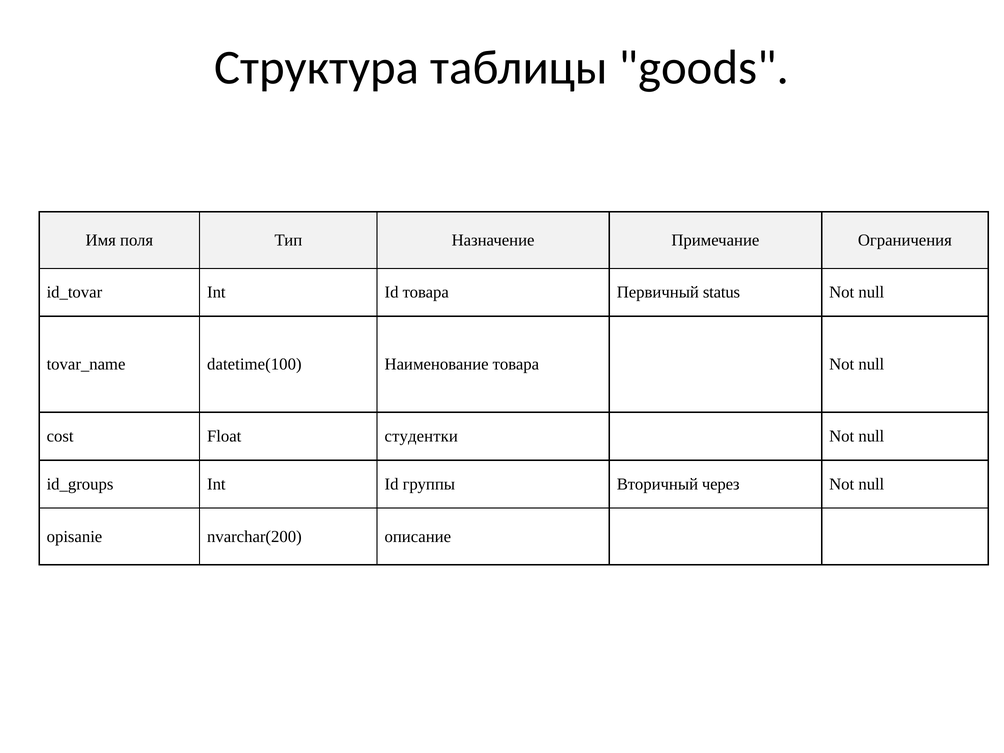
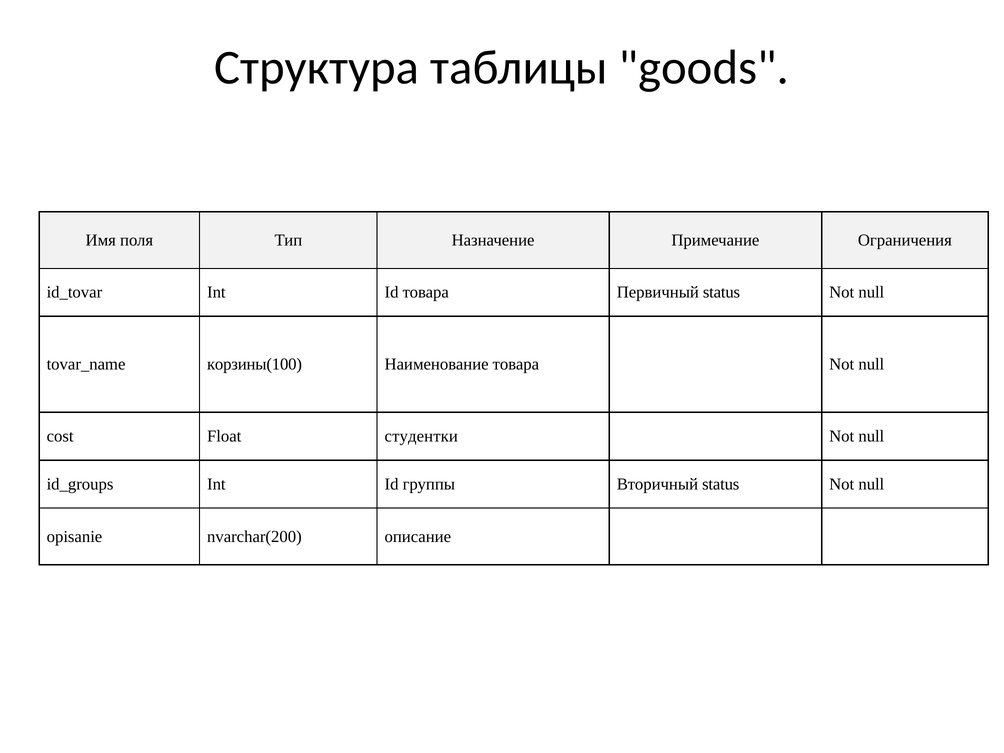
datetime(100: datetime(100 -> корзины(100
Вторичный через: через -> status
